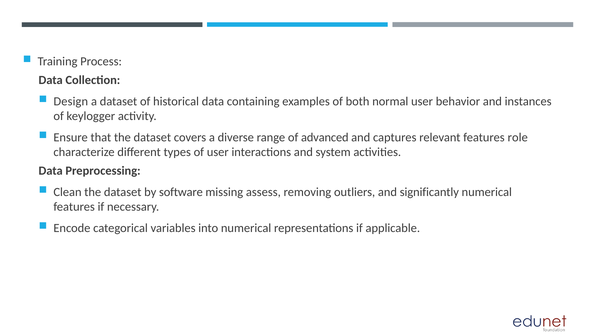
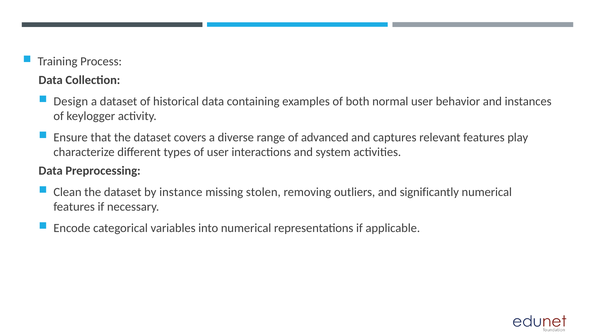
role: role -> play
software: software -> instance
assess: assess -> stolen
